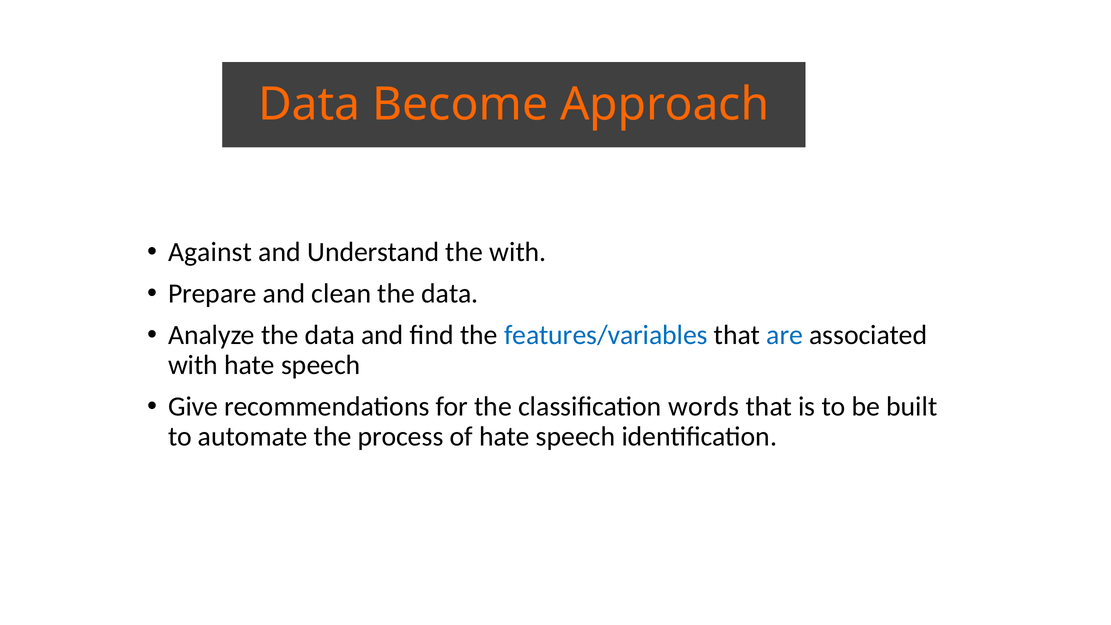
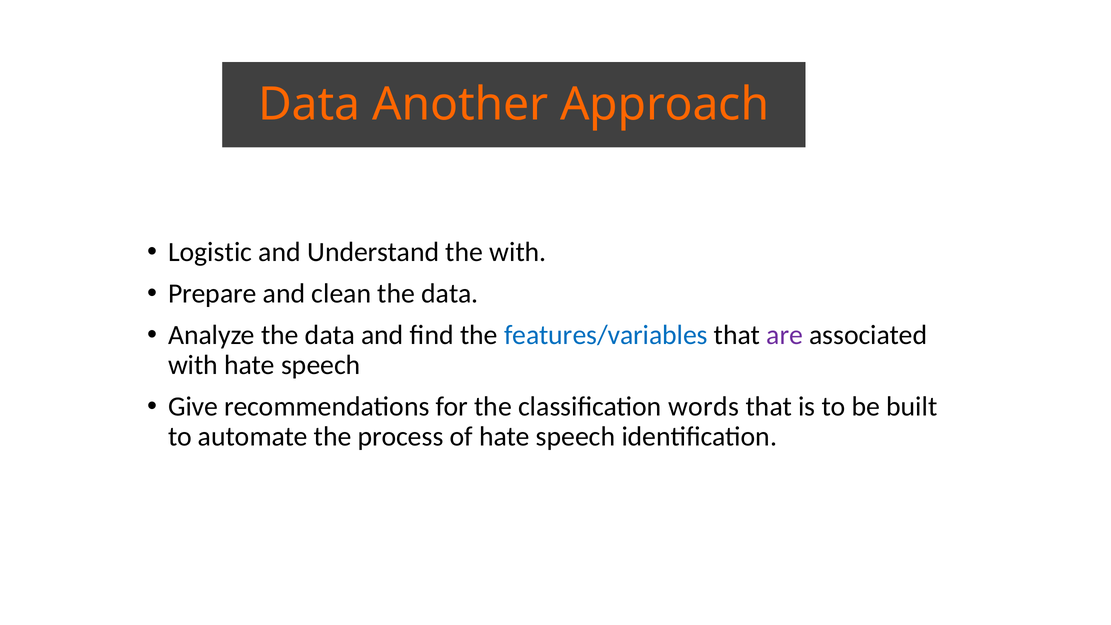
Become: Become -> Another
Against: Against -> Logistic
are colour: blue -> purple
